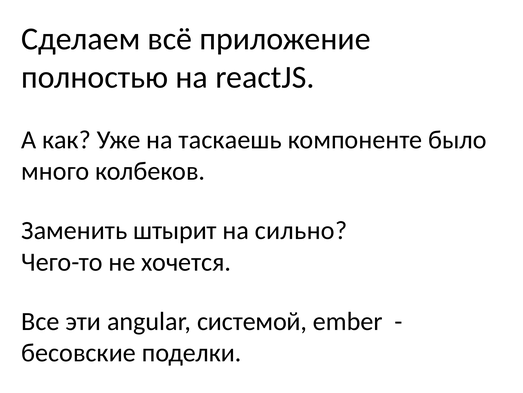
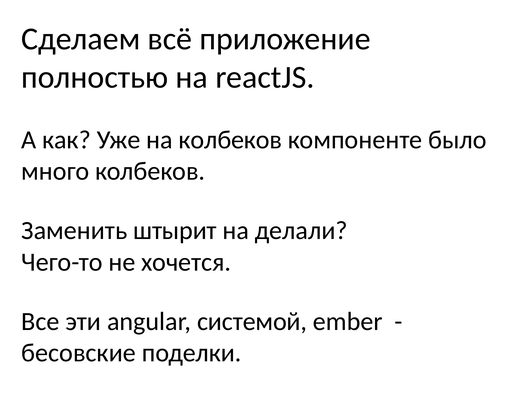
на таскаешь: таскаешь -> колбеков
сильно: сильно -> делали
